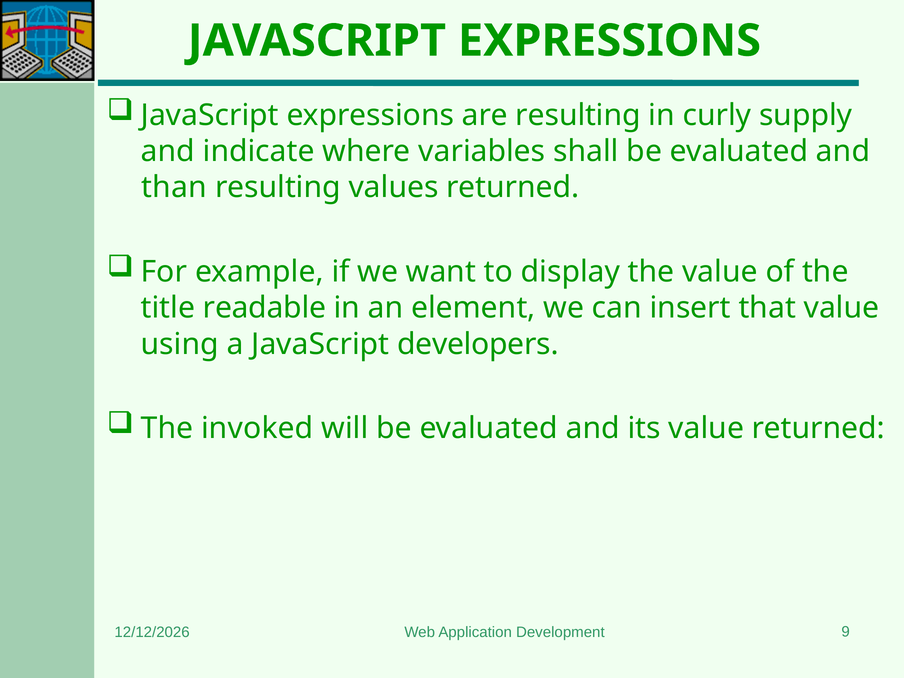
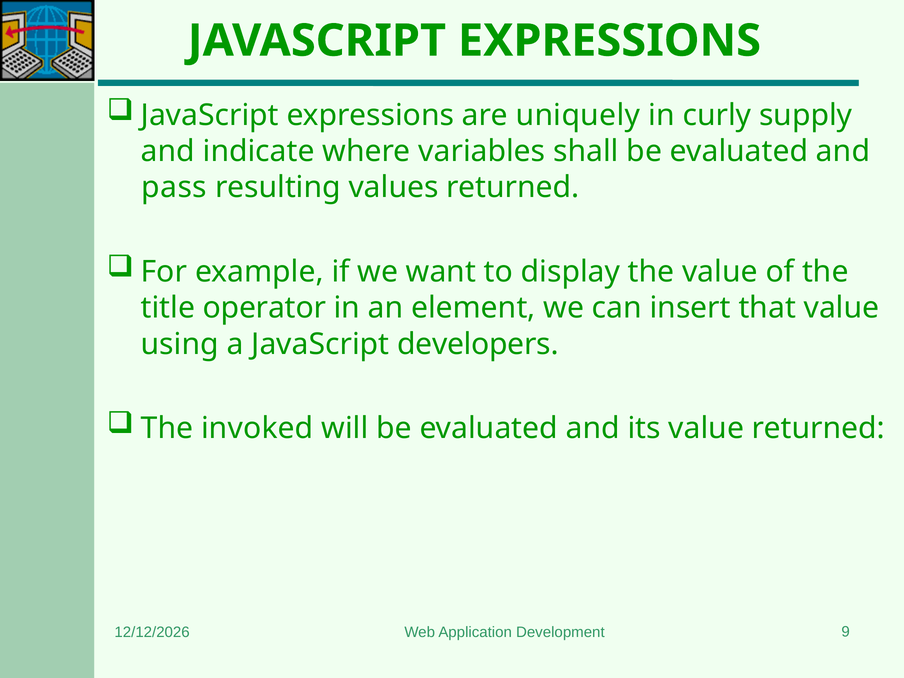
are resulting: resulting -> uniquely
than: than -> pass
readable: readable -> operator
